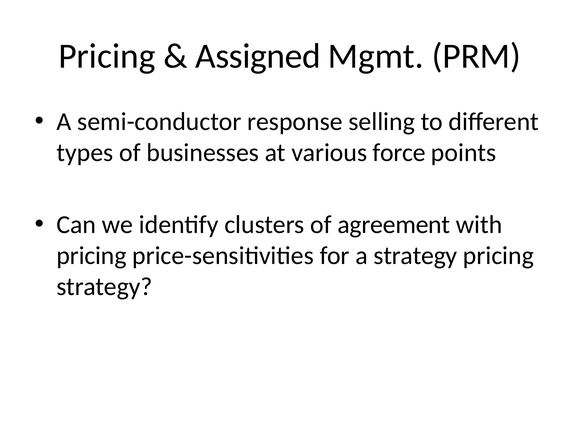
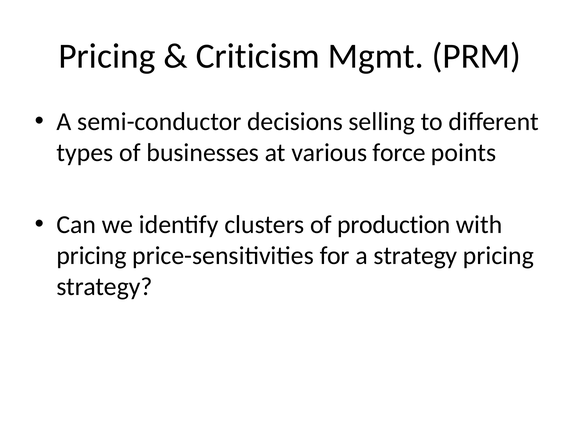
Assigned: Assigned -> Criticism
response: response -> decisions
agreement: agreement -> production
